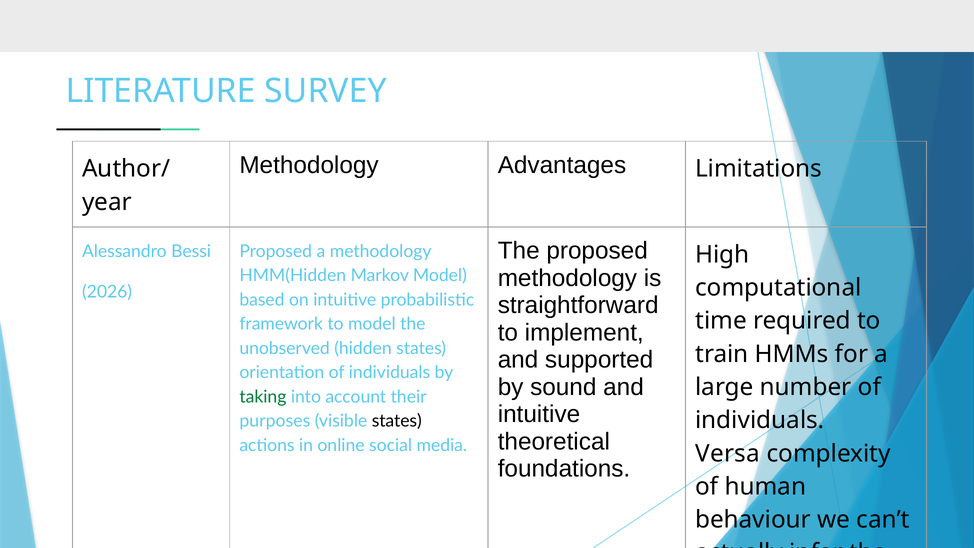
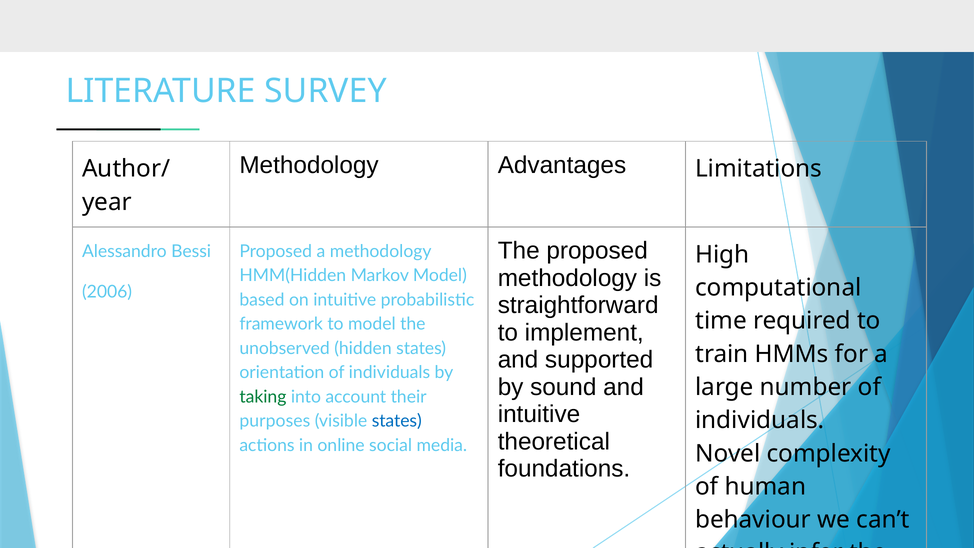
2026: 2026 -> 2006
states at (397, 421) colour: black -> blue
Versa: Versa -> Novel
